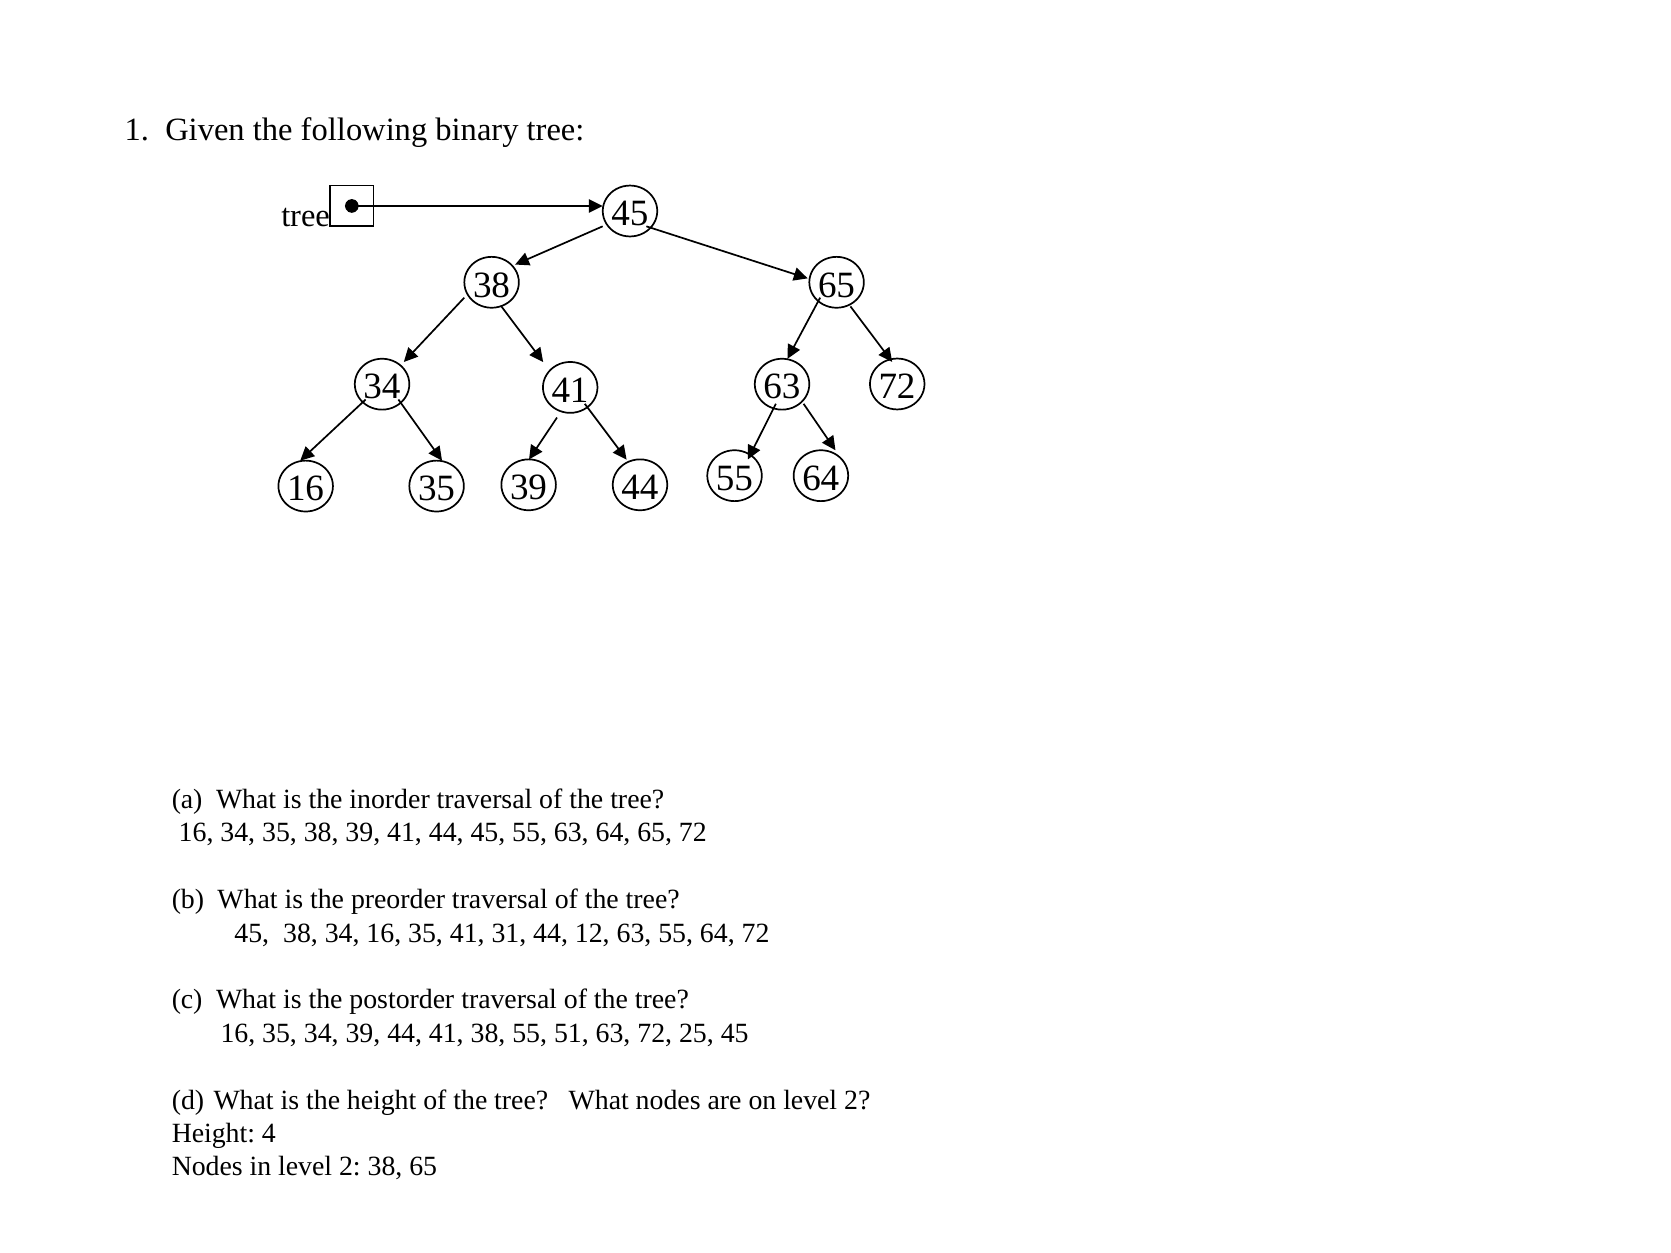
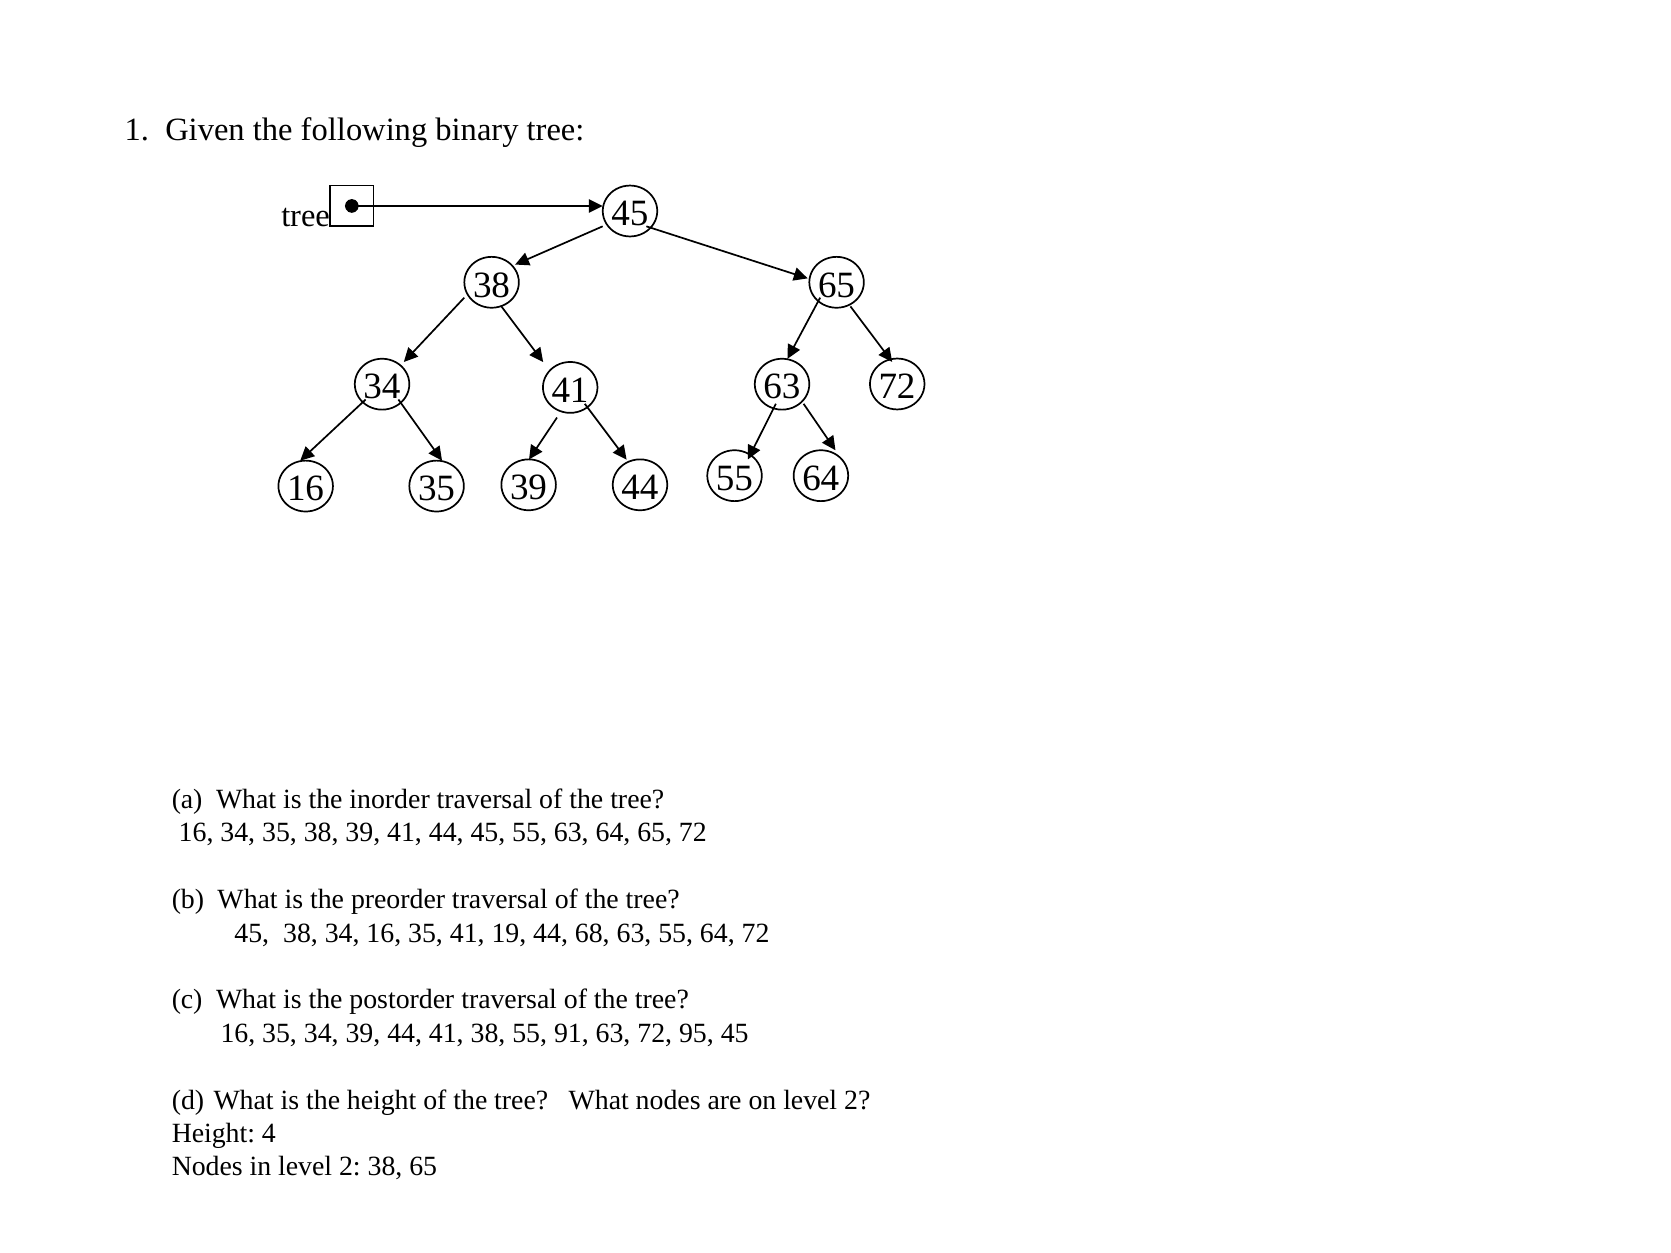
31: 31 -> 19
12: 12 -> 68
51: 51 -> 91
25: 25 -> 95
